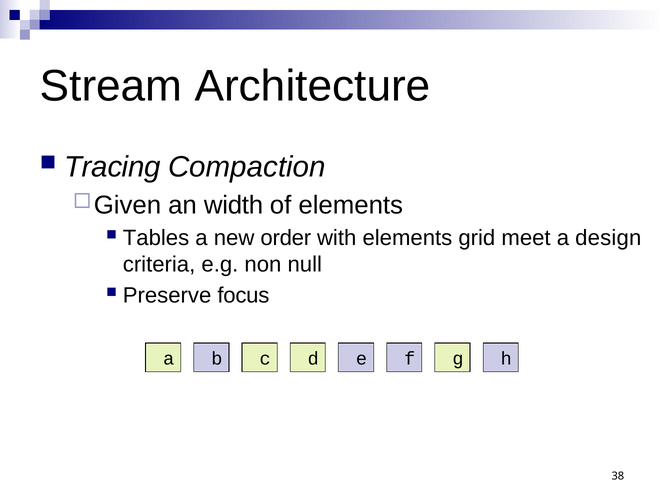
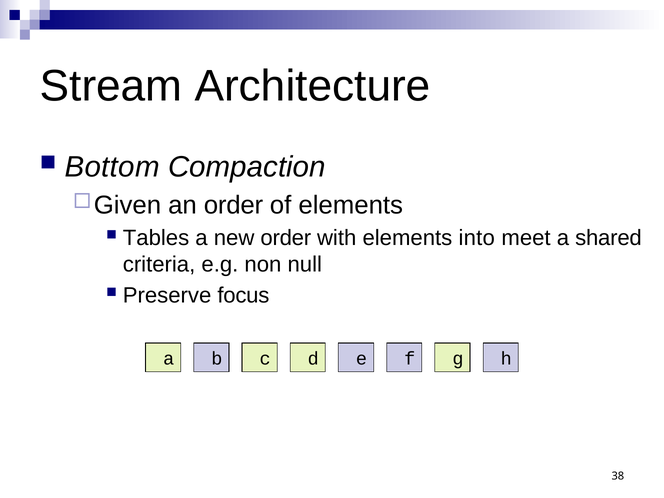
Tracing: Tracing -> Bottom
an width: width -> order
grid: grid -> into
design: design -> shared
